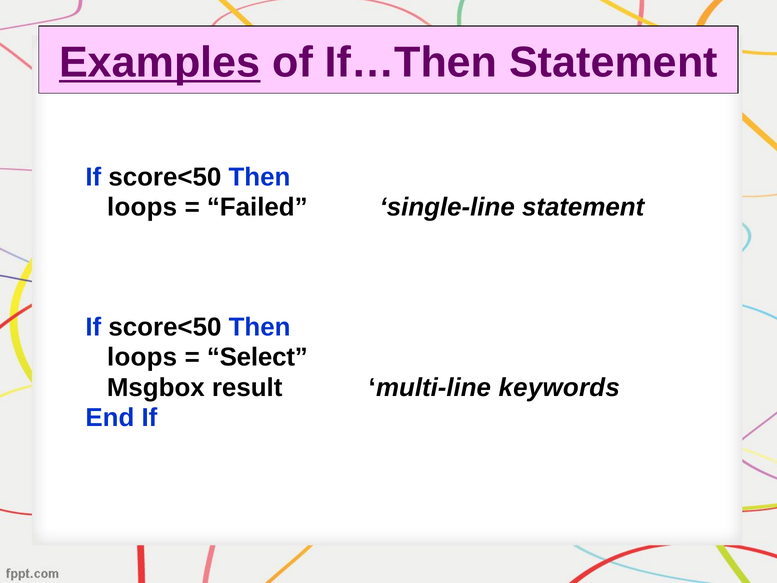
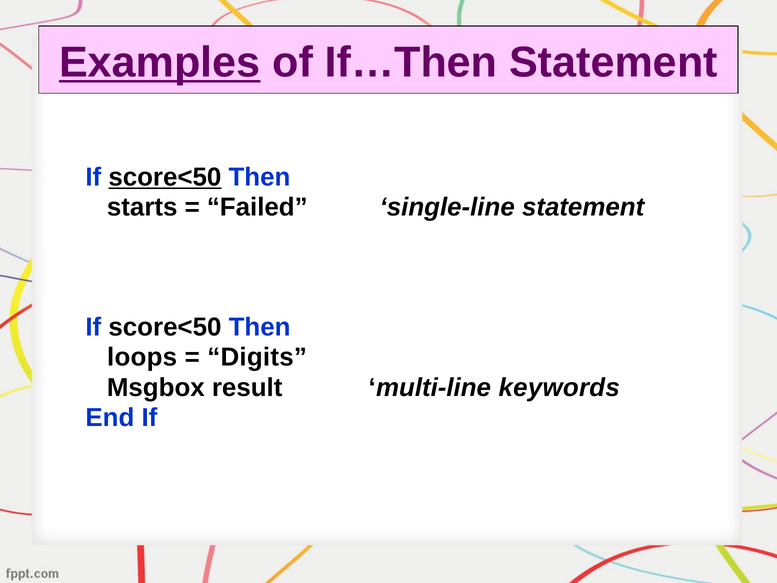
score<50 at (165, 177) underline: none -> present
loops at (142, 207): loops -> starts
Select: Select -> Digits
